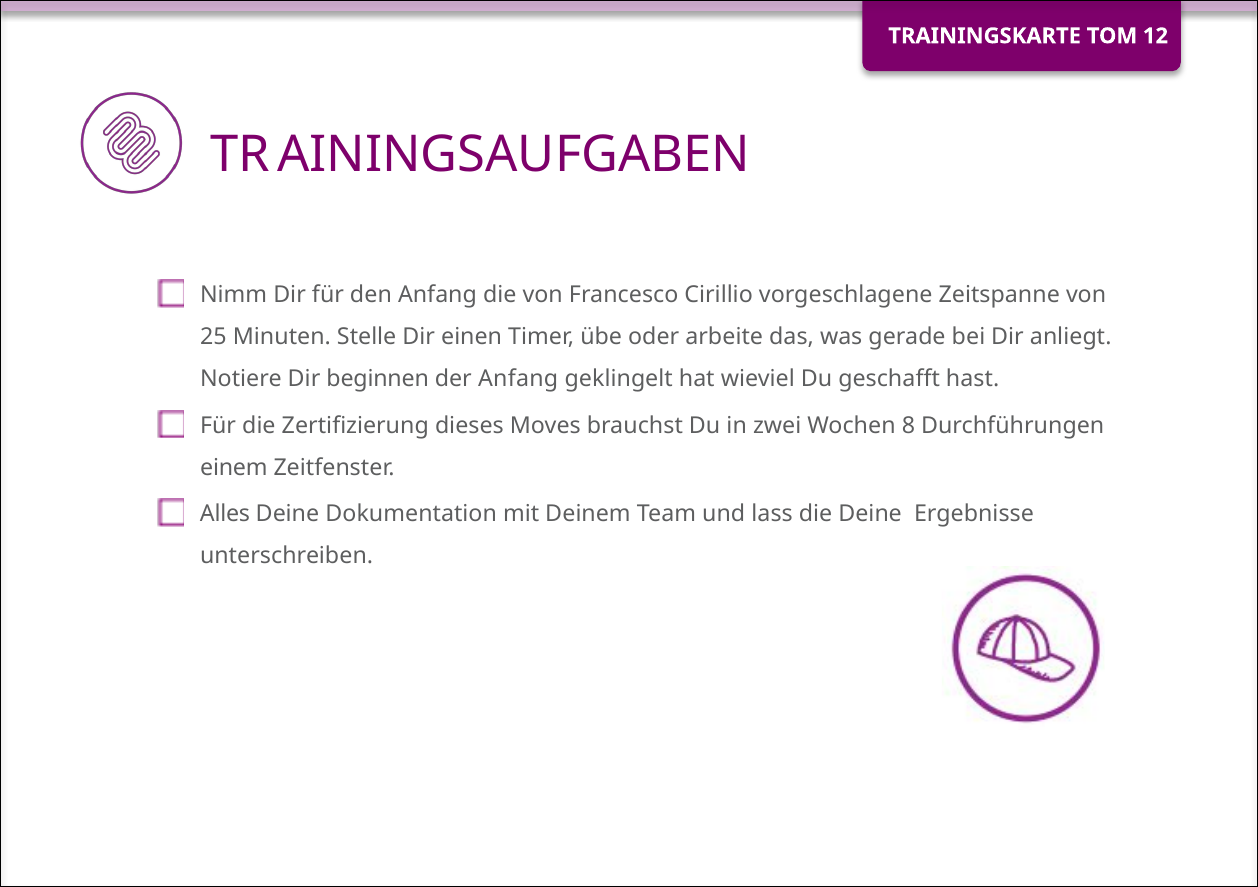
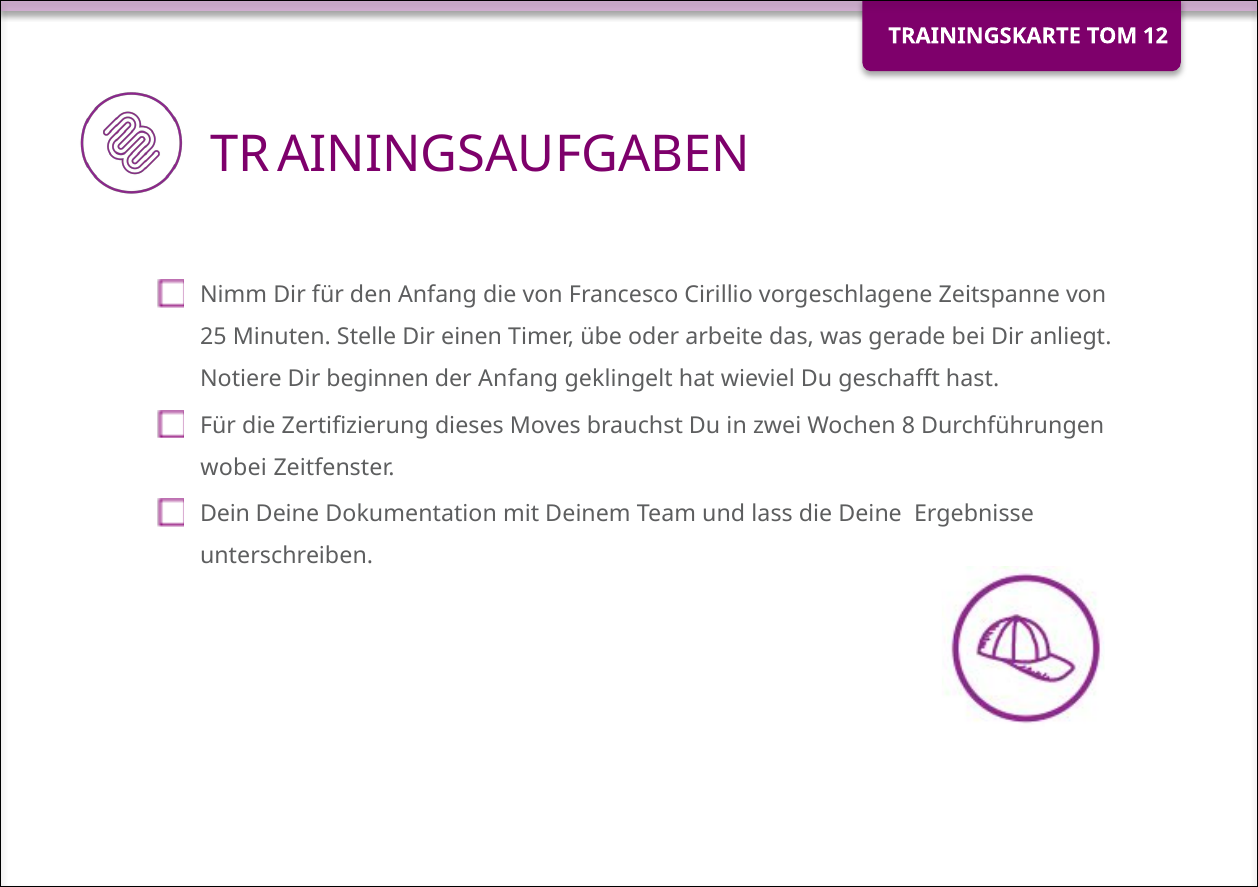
einem: einem -> wobei
Alles: Alles -> Dein
